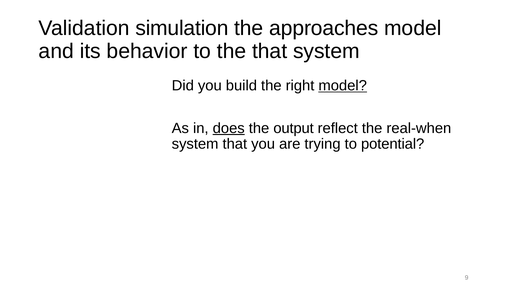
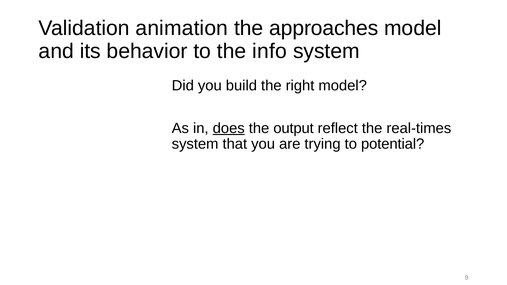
simulation: simulation -> animation
the that: that -> info
model at (343, 86) underline: present -> none
real-when: real-when -> real-times
